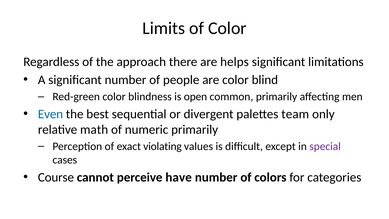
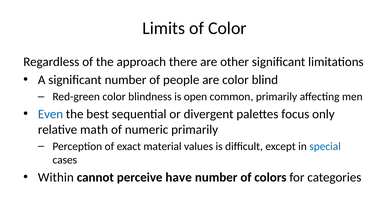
helps: helps -> other
team: team -> focus
violating: violating -> material
special colour: purple -> blue
Course: Course -> Within
